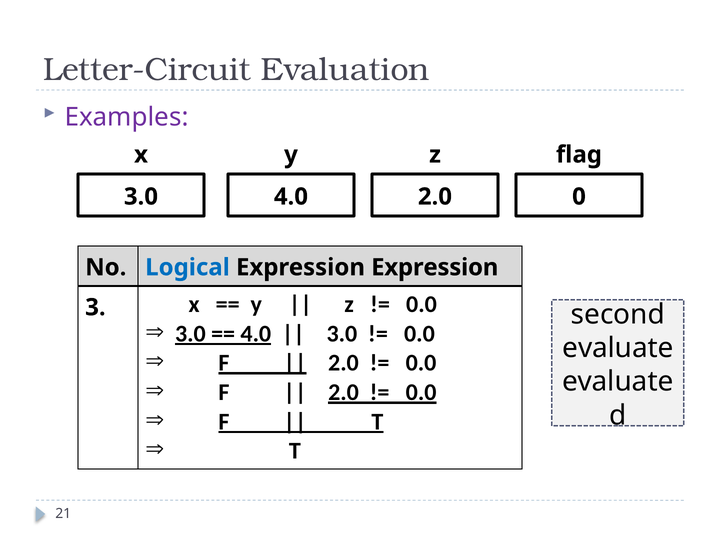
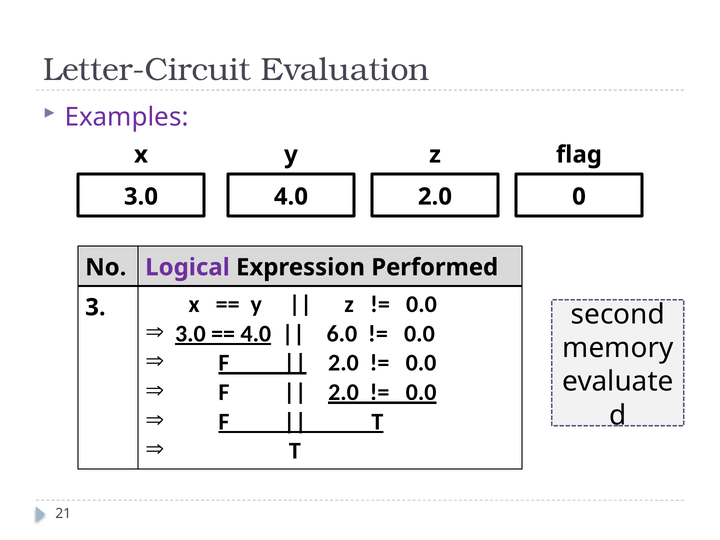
Logical colour: blue -> purple
Expression Expression: Expression -> Performed
3.0 at (342, 334): 3.0 -> 6.0
evaluate at (618, 348): evaluate -> memory
